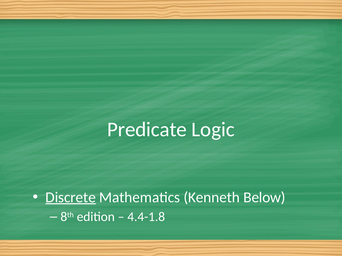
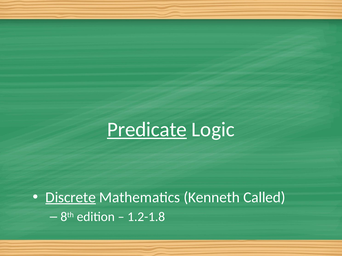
Predicate underline: none -> present
Below: Below -> Called
4.4-1.8: 4.4-1.8 -> 1.2-1.8
